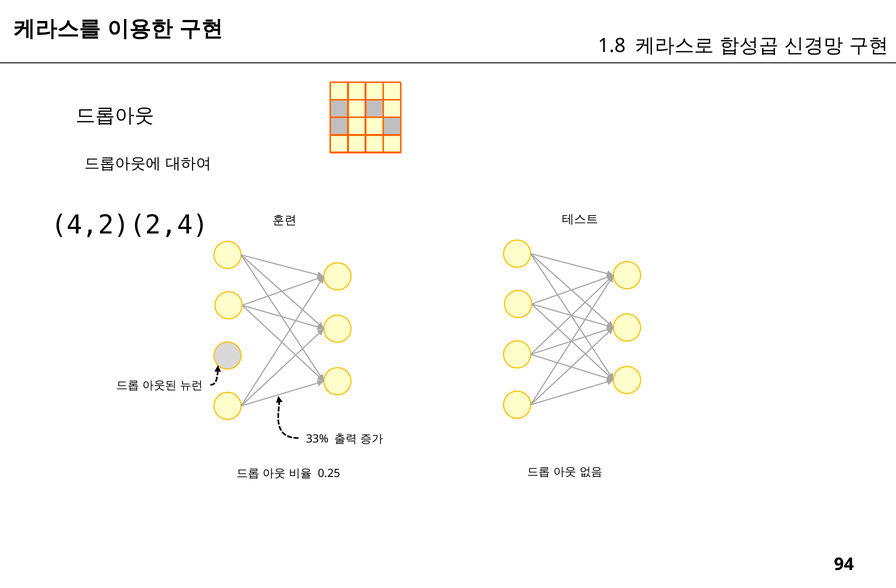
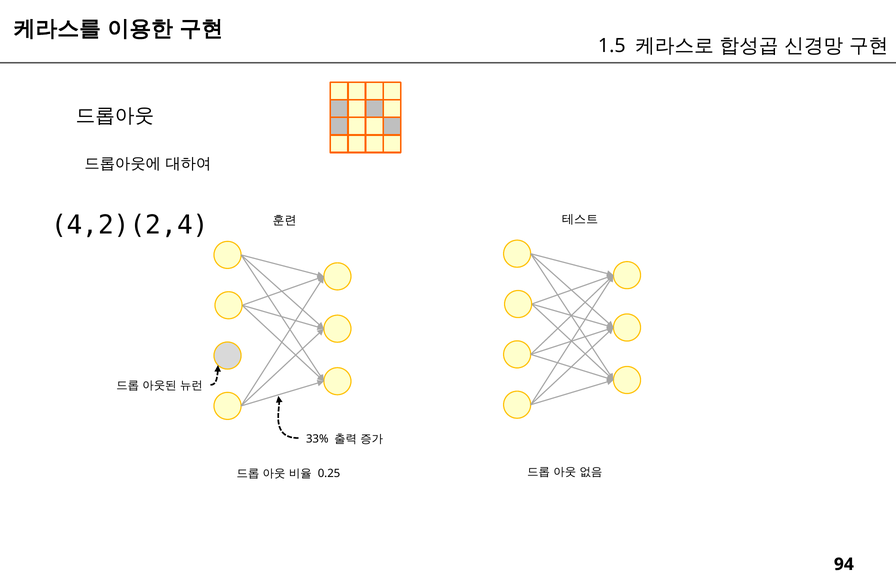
1.8: 1.8 -> 1.5
